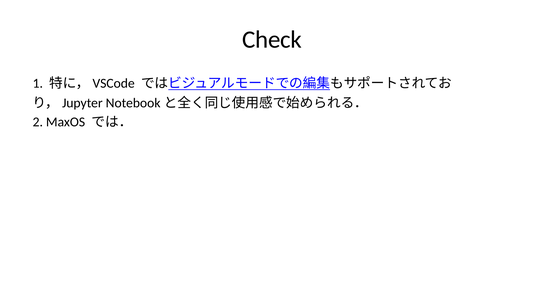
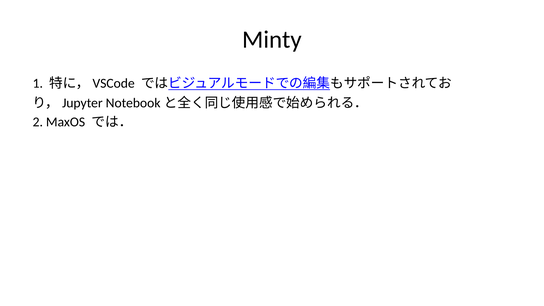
Check: Check -> Minty
